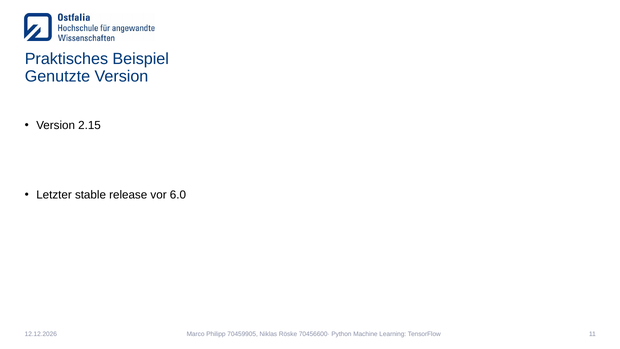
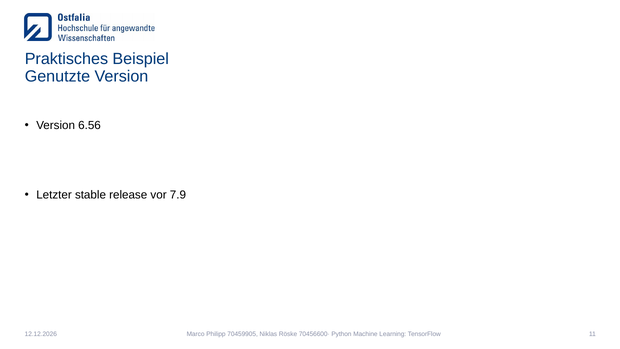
2.15: 2.15 -> 6.56
6.0: 6.0 -> 7.9
